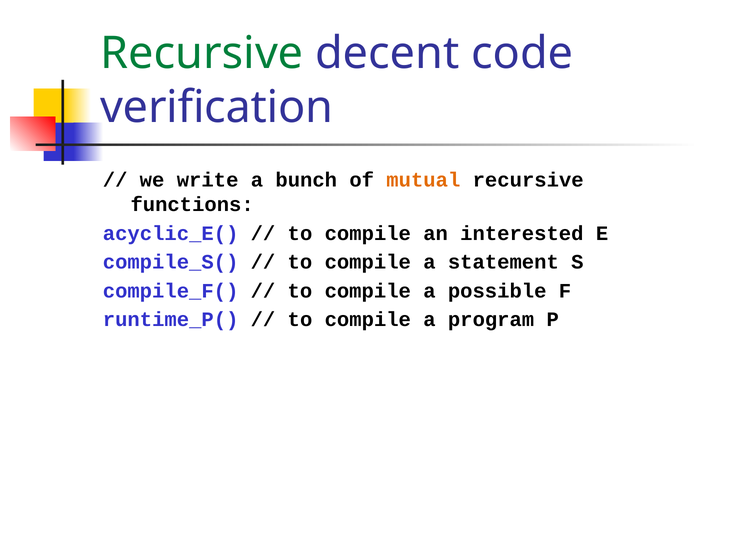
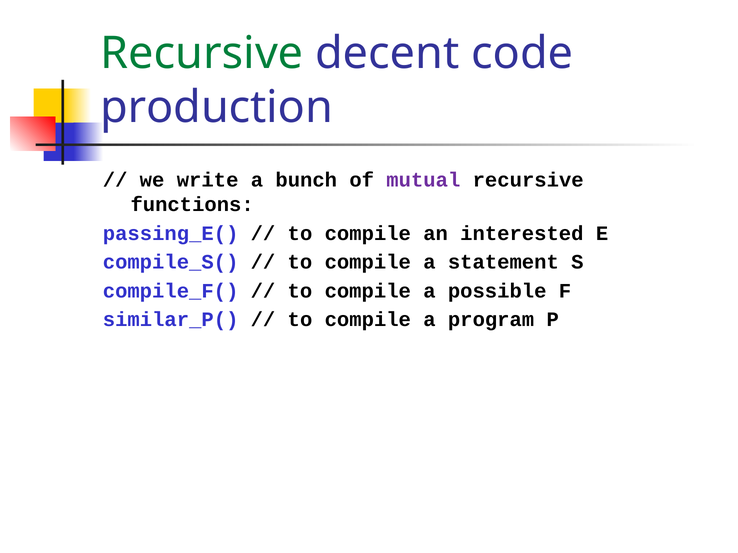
verification: verification -> production
mutual colour: orange -> purple
acyclic_E(: acyclic_E( -> passing_E(
runtime_P(: runtime_P( -> similar_P(
